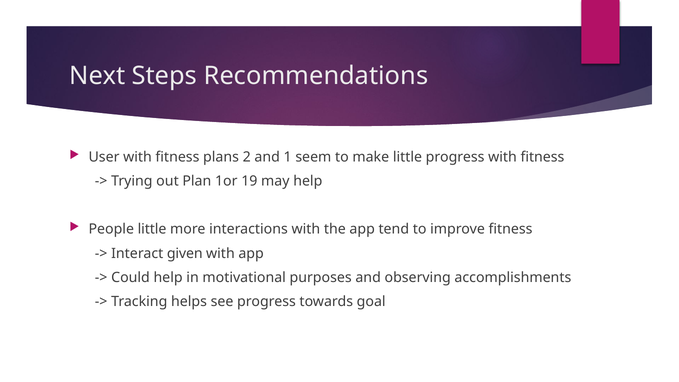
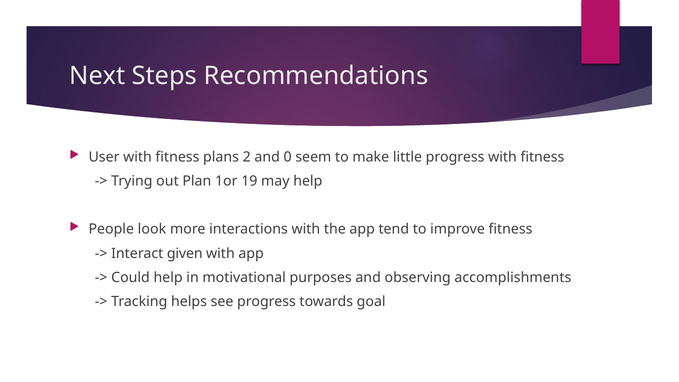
1: 1 -> 0
People little: little -> look
